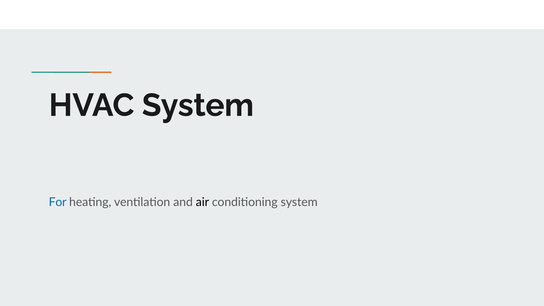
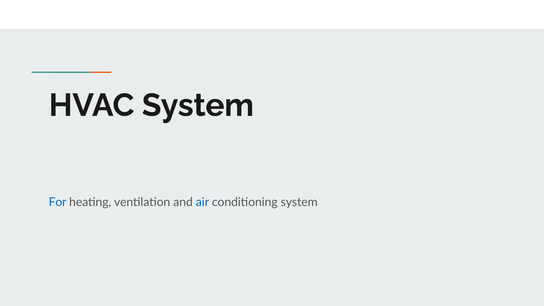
air colour: black -> blue
